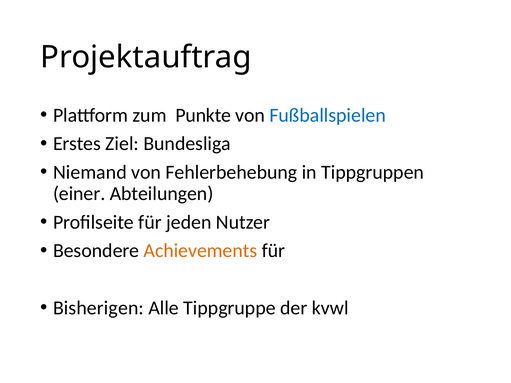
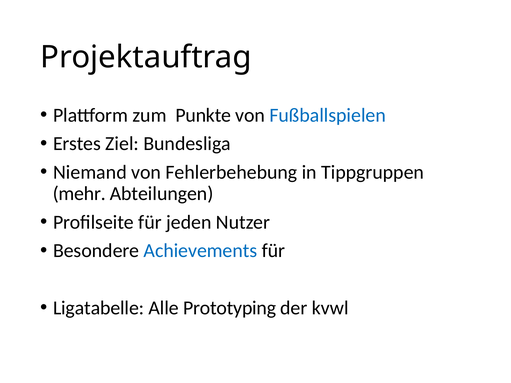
einer: einer -> mehr
Achievements colour: orange -> blue
Bisherigen: Bisherigen -> Ligatabelle
Tippgruppe: Tippgruppe -> Prototyping
